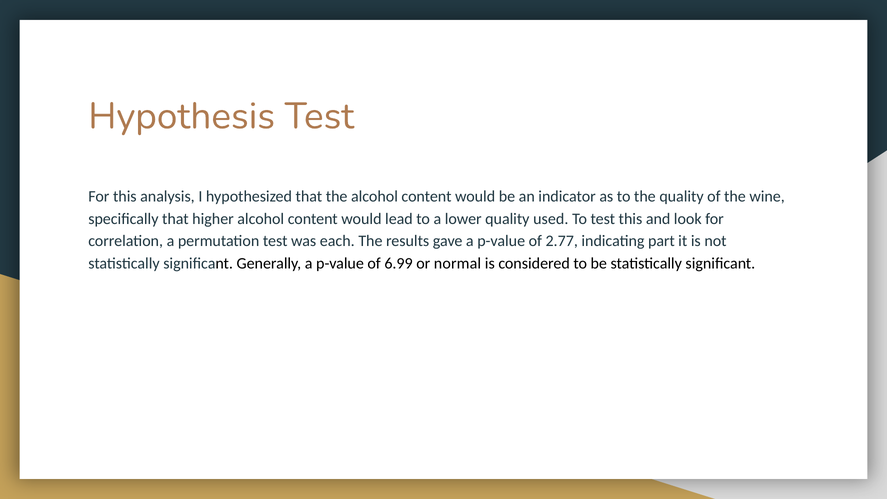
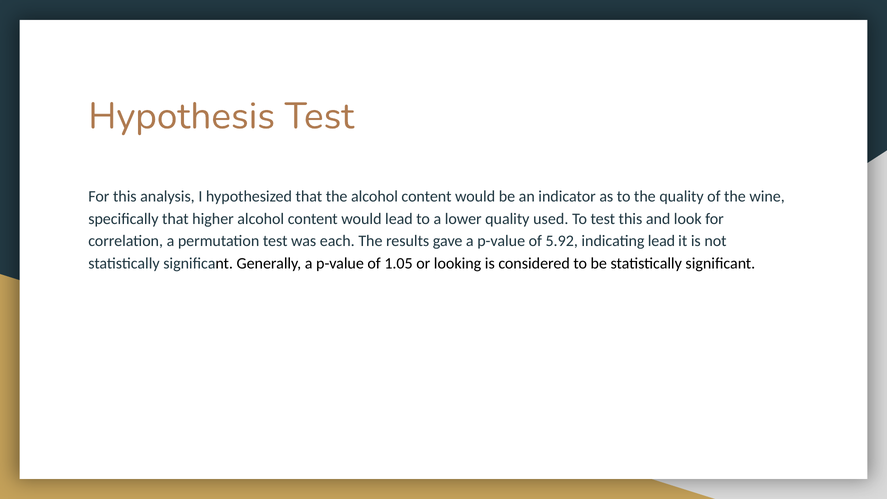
2.77: 2.77 -> 5.92
indicating part: part -> lead
6.99: 6.99 -> 1.05
normal: normal -> looking
